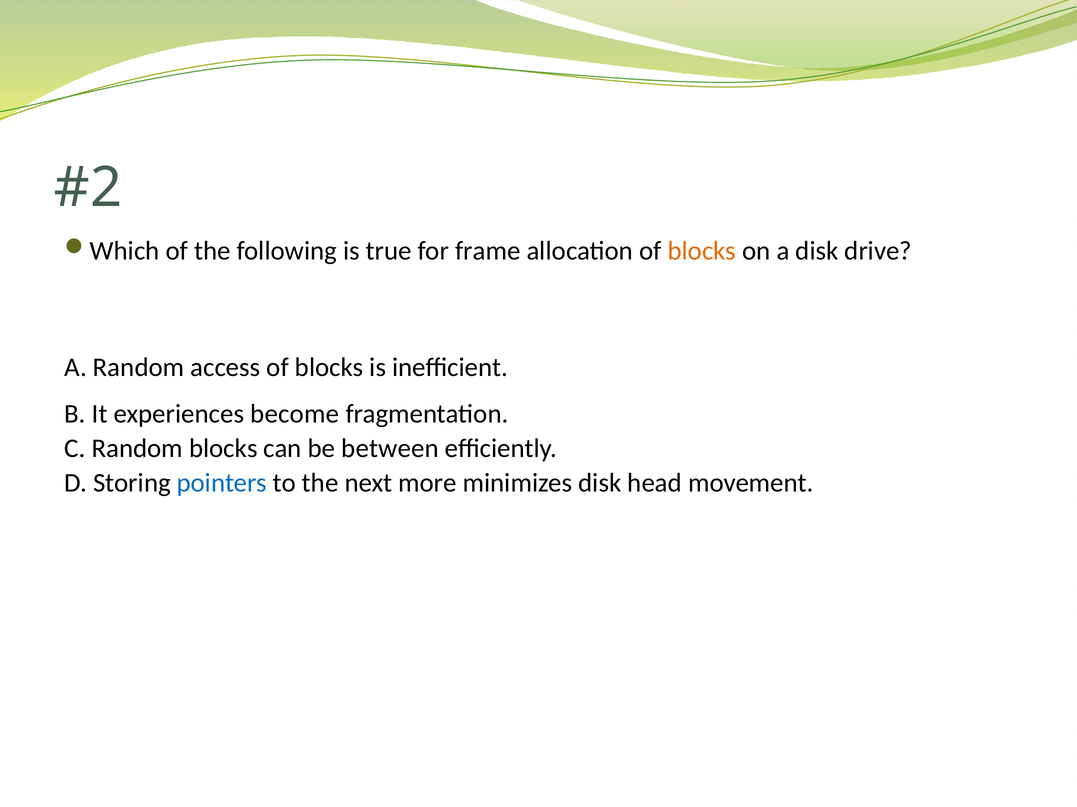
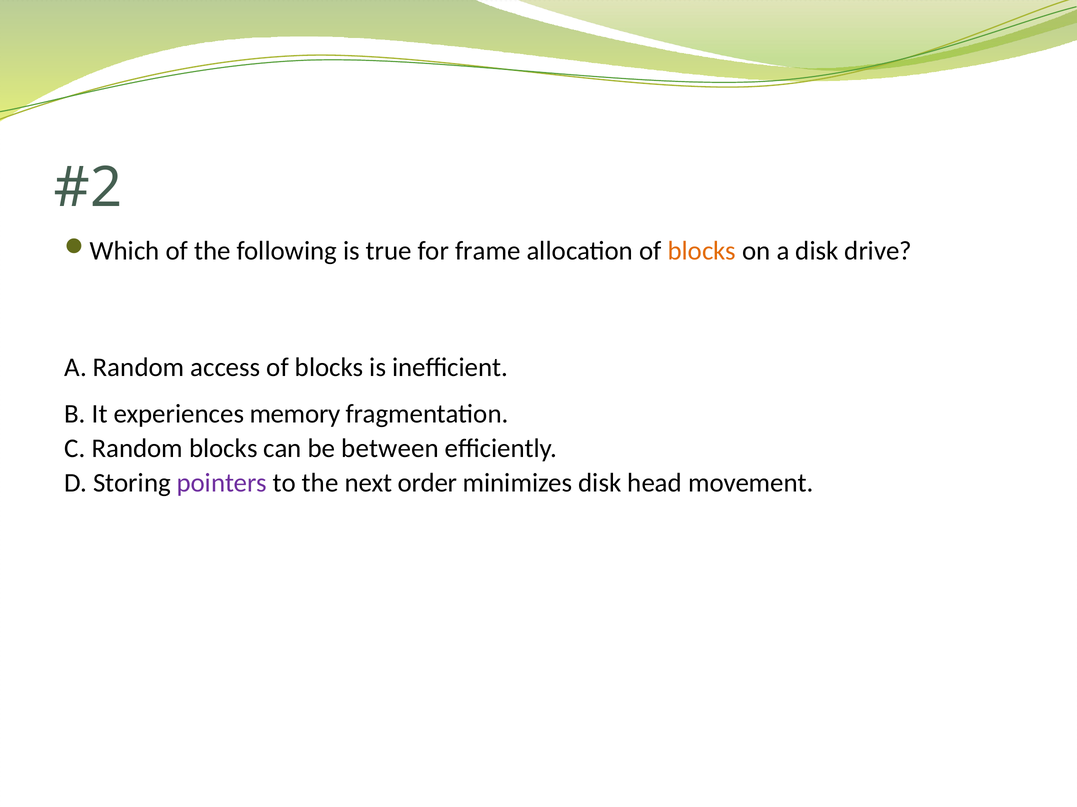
become: become -> memory
pointers colour: blue -> purple
more: more -> order
